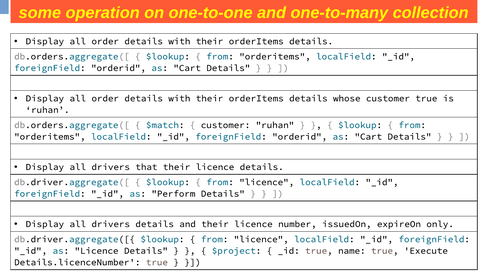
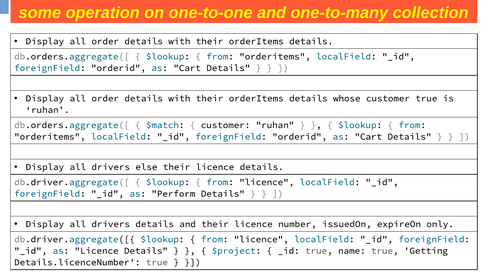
that: that -> else
Execute: Execute -> Getting
